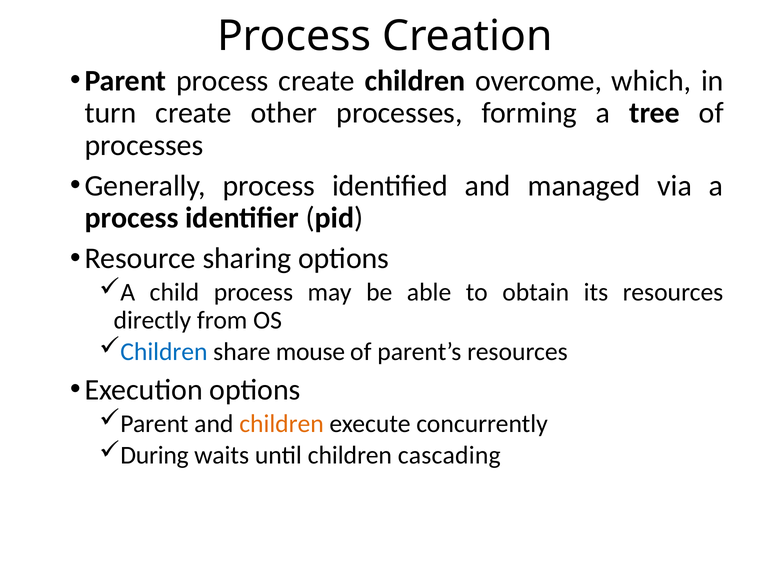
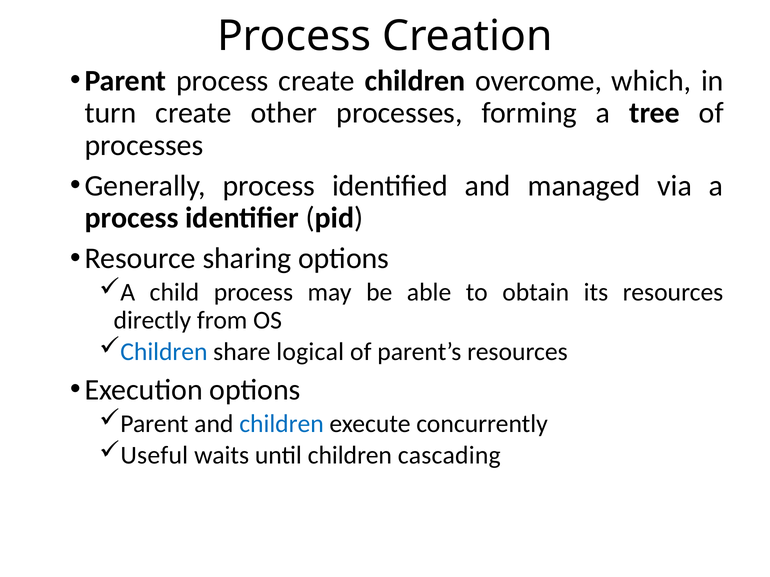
mouse: mouse -> logical
children at (282, 424) colour: orange -> blue
During: During -> Useful
